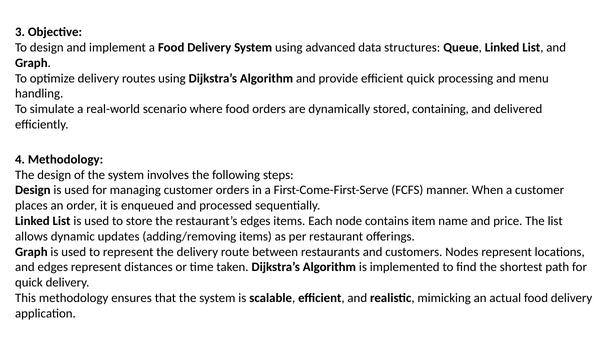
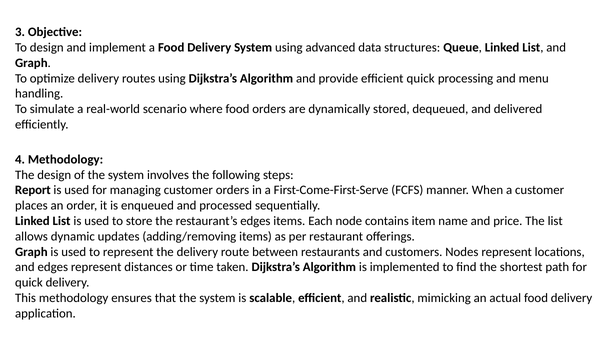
containing: containing -> dequeued
Design at (33, 190): Design -> Report
